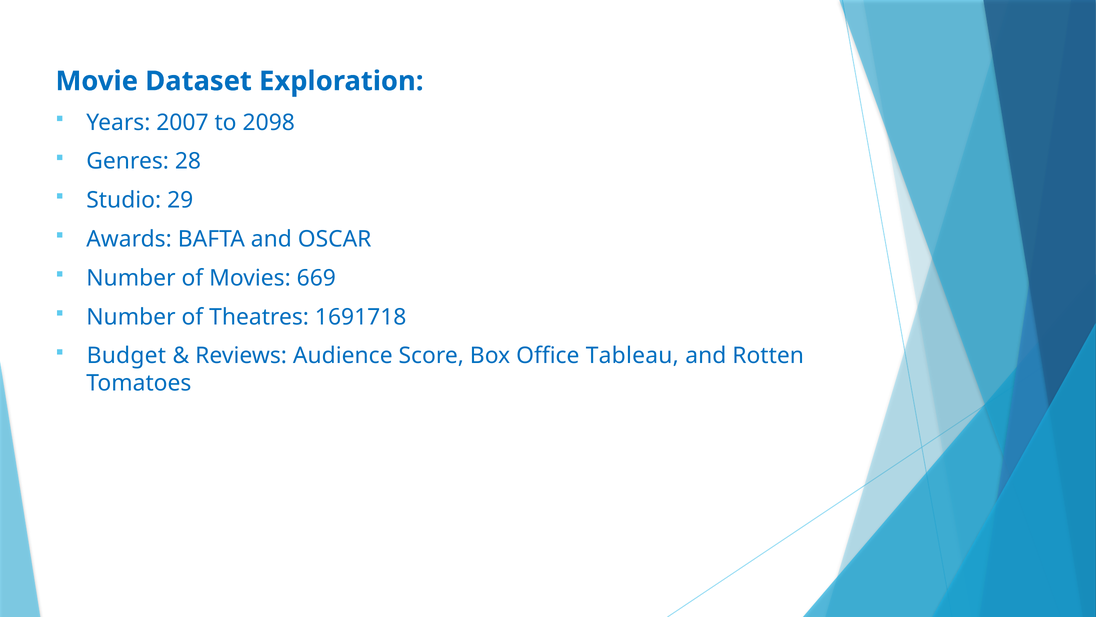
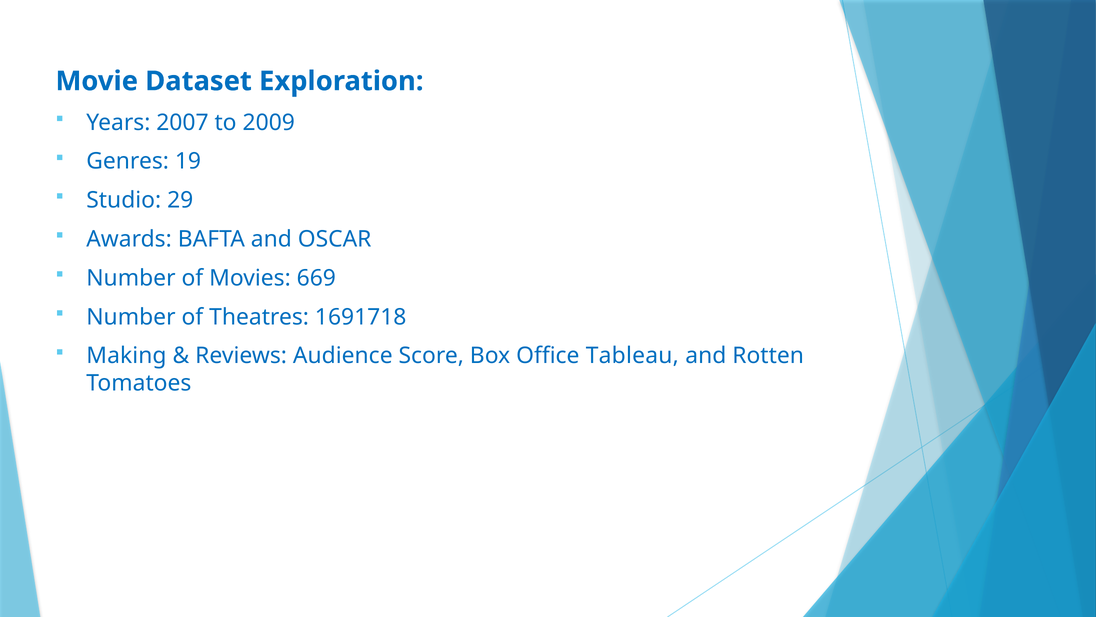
2098: 2098 -> 2009
28: 28 -> 19
Budget: Budget -> Making
